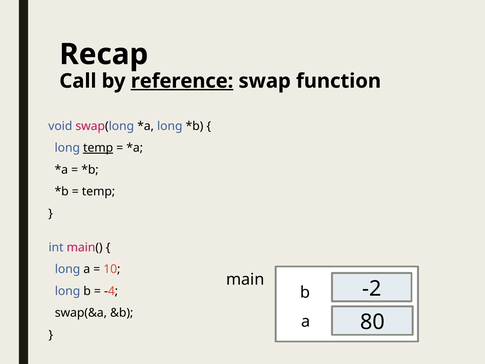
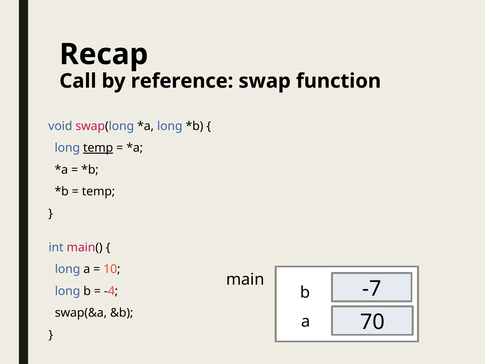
reference underline: present -> none
-2: -2 -> -7
80: 80 -> 70
